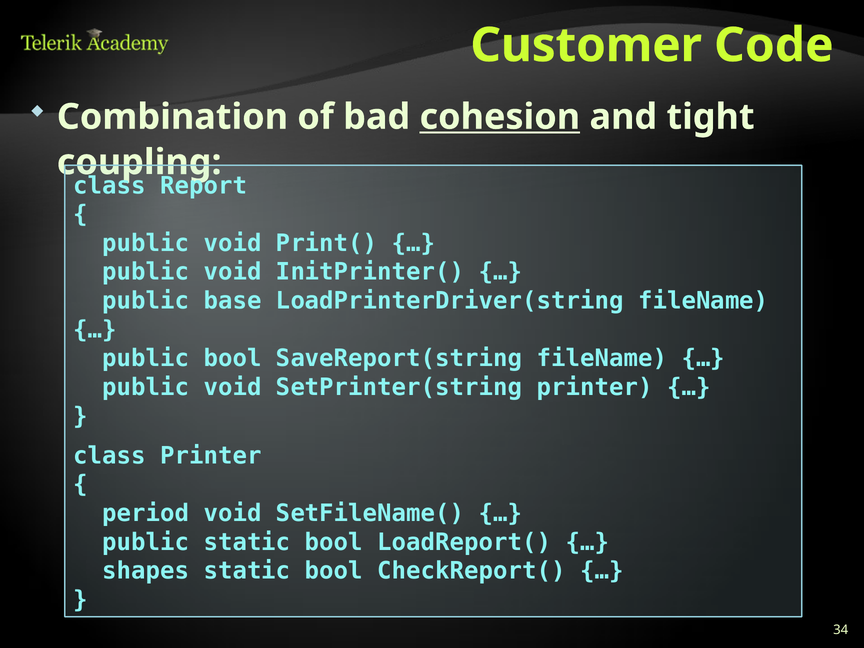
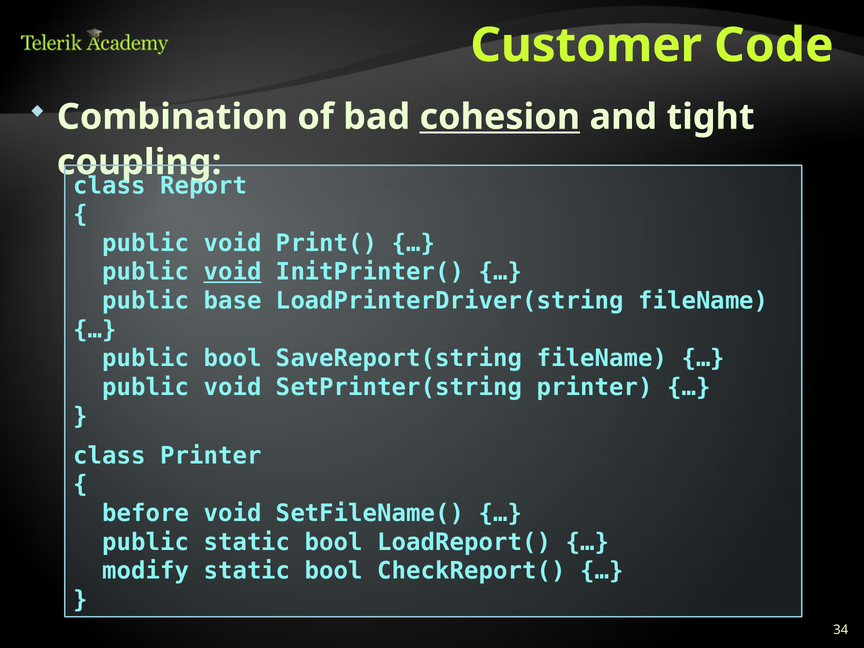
void at (233, 272) underline: none -> present
period: period -> before
shapes: shapes -> modify
